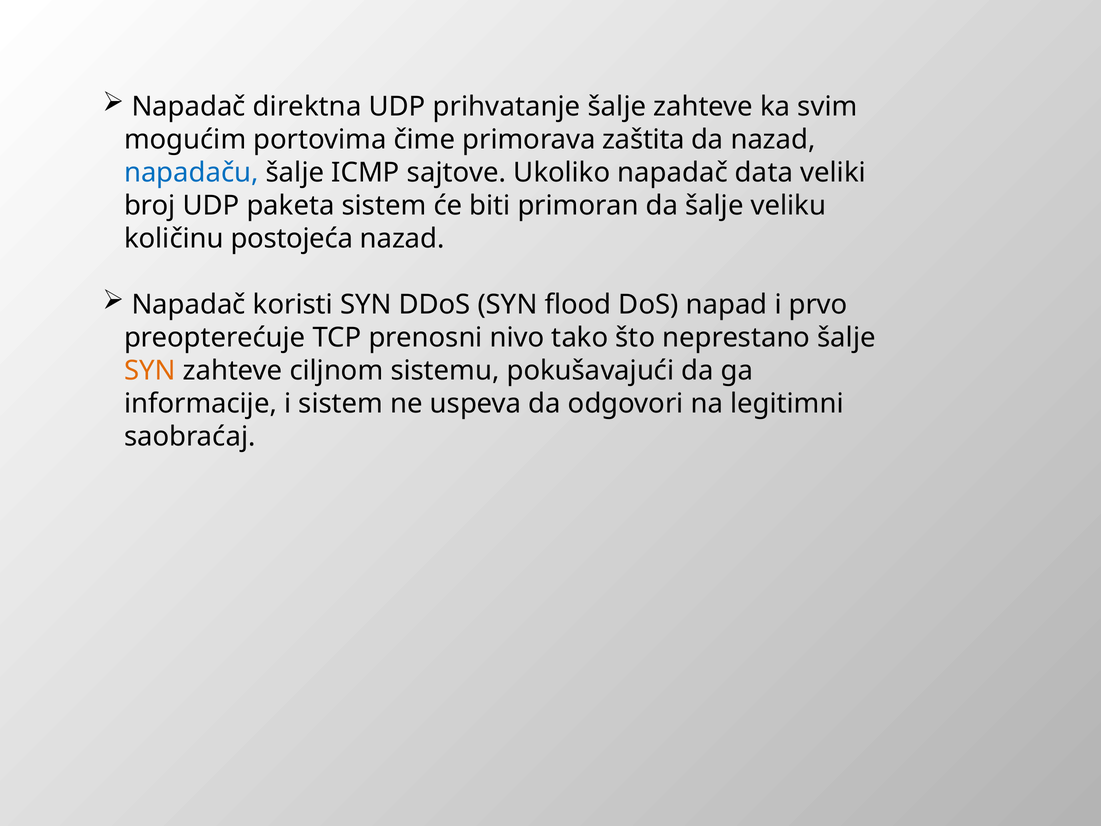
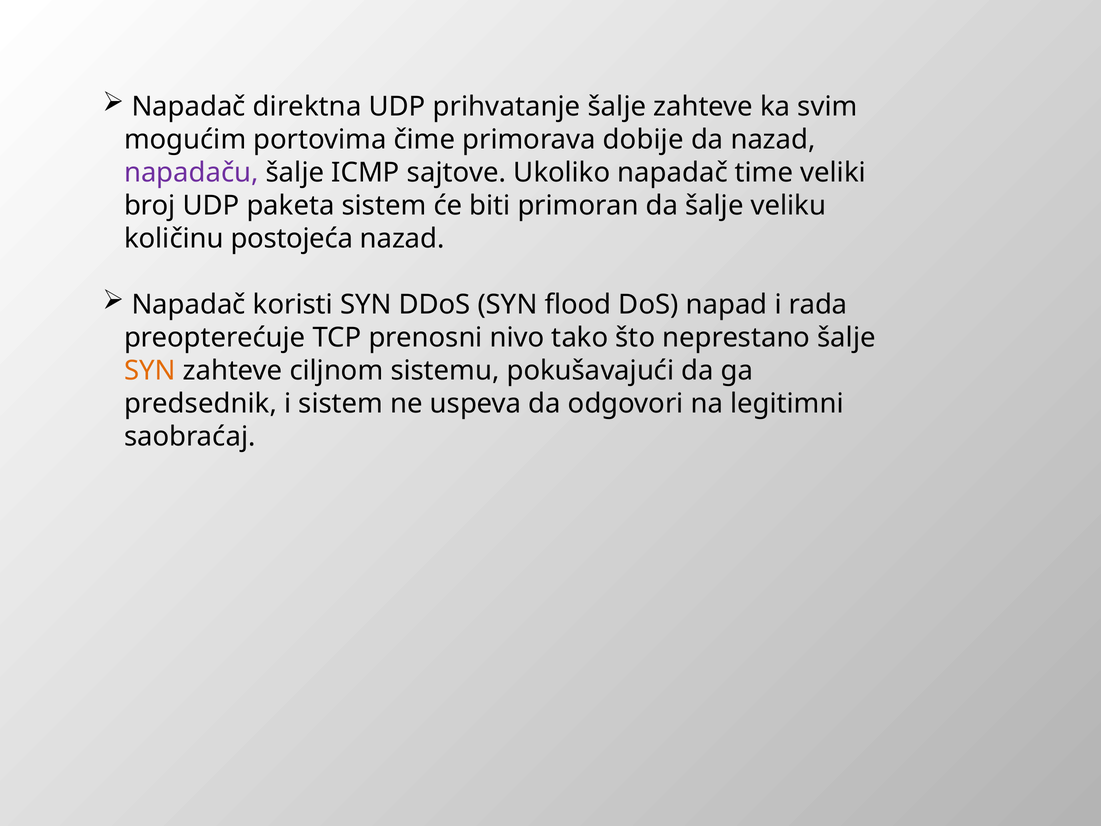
zaštita: zaštita -> dobije
napadaču colour: blue -> purple
data: data -> time
prvo: prvo -> rada
informacije: informacije -> predsednik
